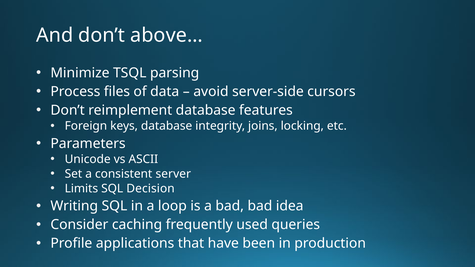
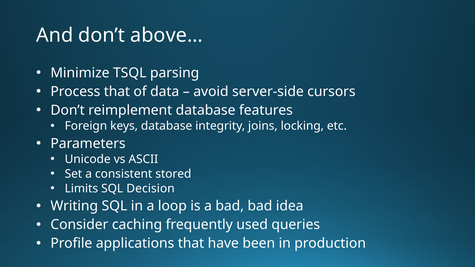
Process files: files -> that
server: server -> stored
